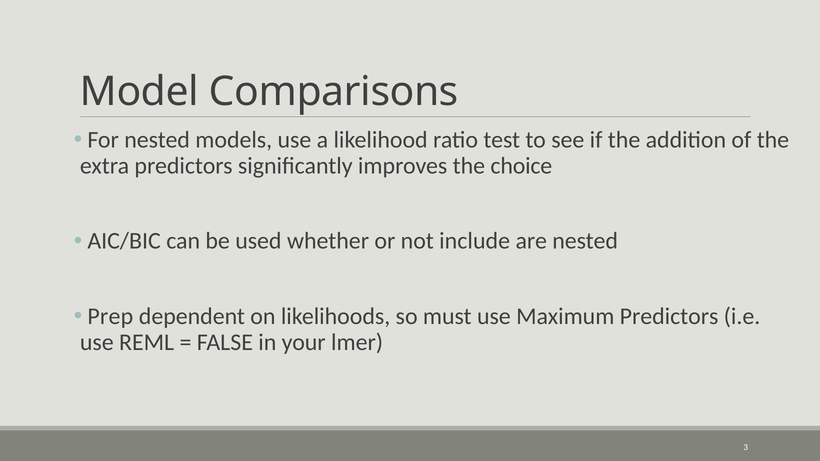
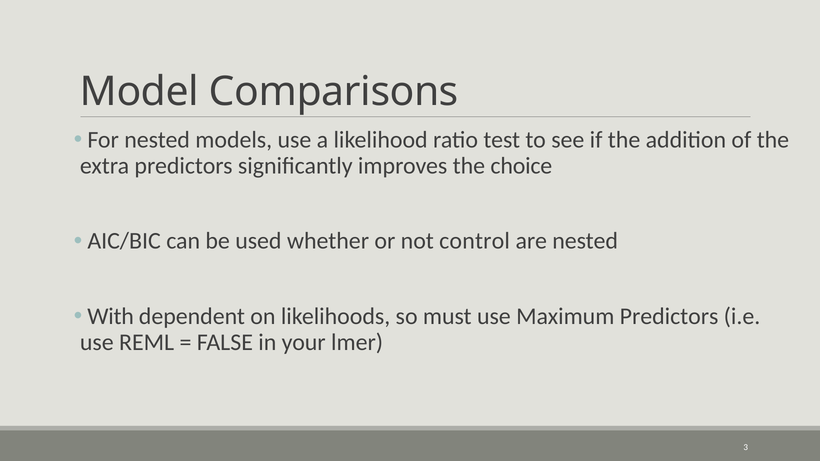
include: include -> control
Prep: Prep -> With
